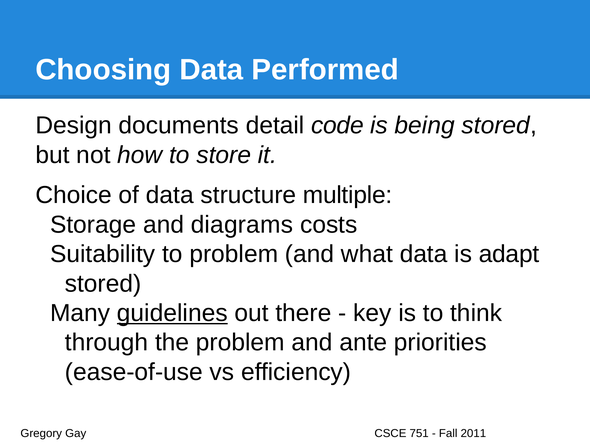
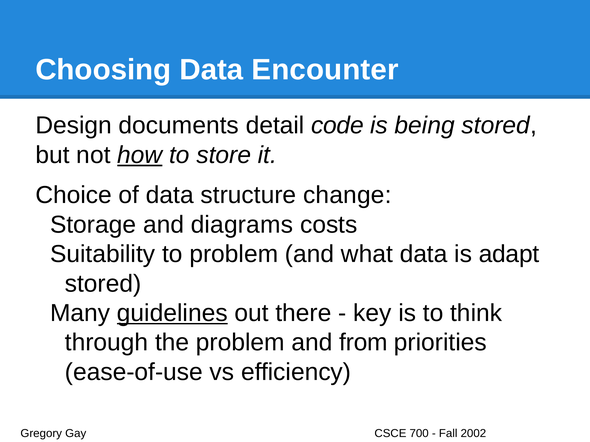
Performed: Performed -> Encounter
how underline: none -> present
multiple: multiple -> change
ante: ante -> from
751: 751 -> 700
2011: 2011 -> 2002
